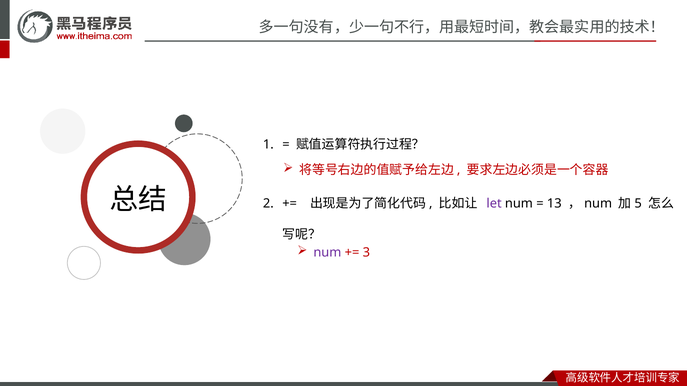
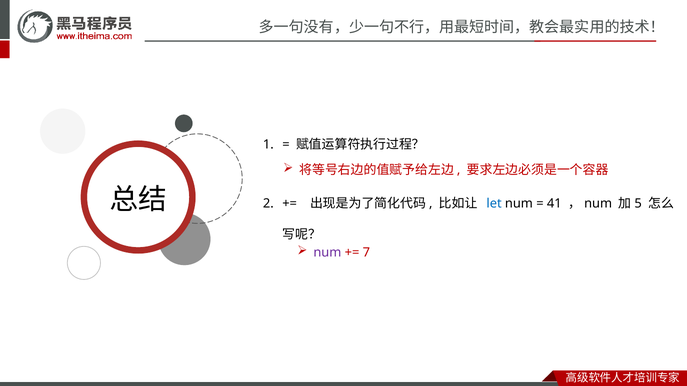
let colour: purple -> blue
13: 13 -> 41
3: 3 -> 7
